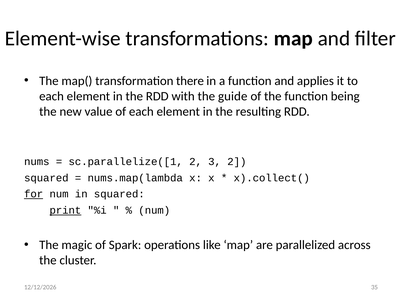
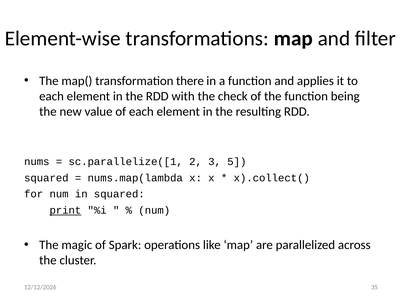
guide: guide -> check
3 2: 2 -> 5
for underline: present -> none
